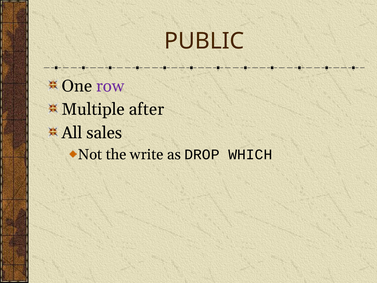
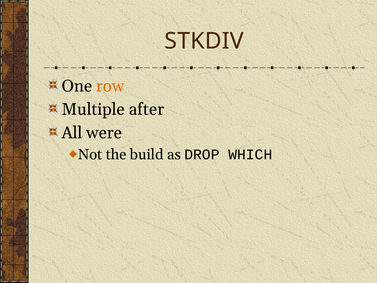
PUBLIC: PUBLIC -> STKDIV
row colour: purple -> orange
sales: sales -> were
write: write -> build
